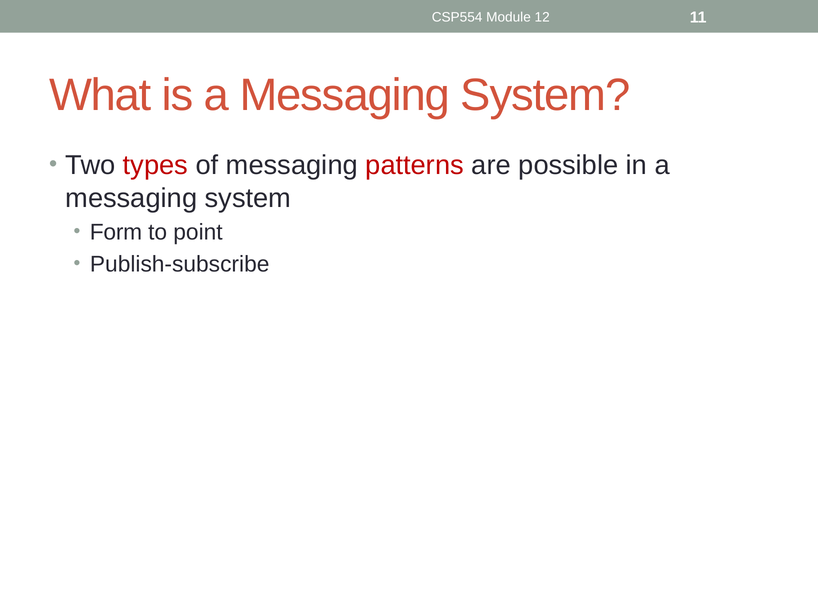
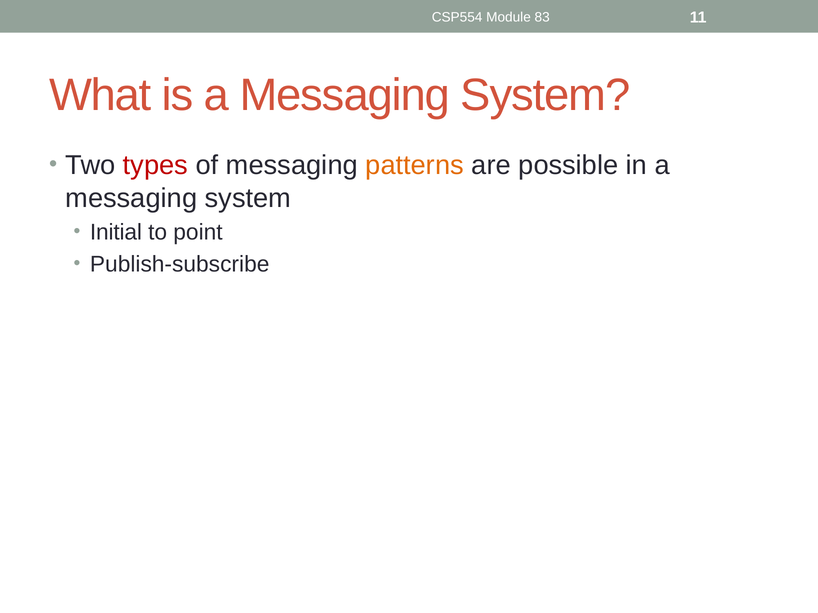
12: 12 -> 83
patterns colour: red -> orange
Form: Form -> Initial
